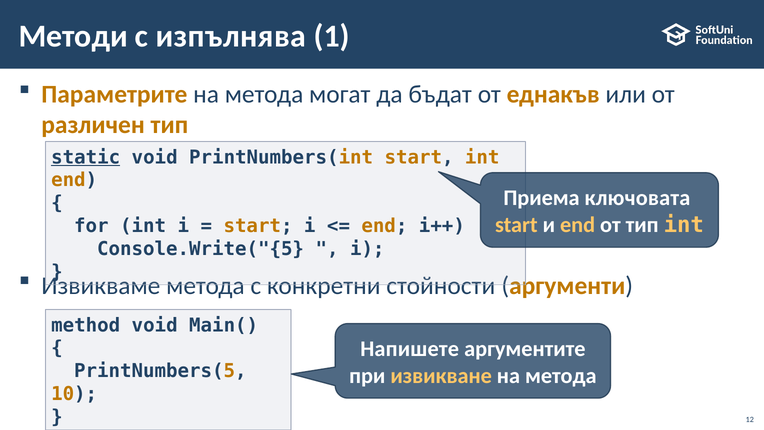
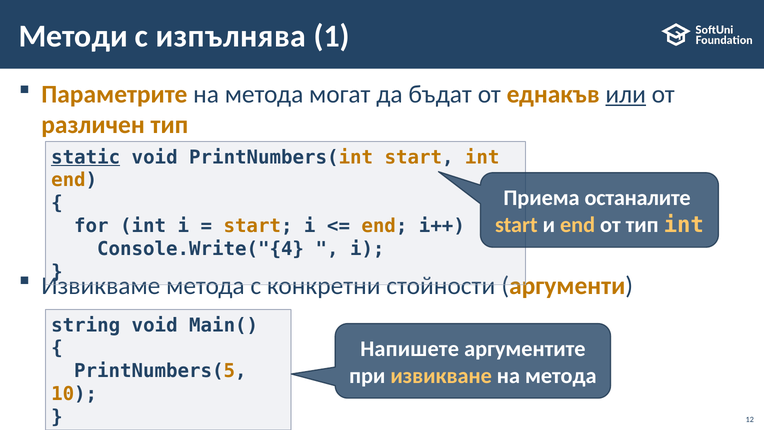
или underline: none -> present
ключовата: ключовата -> останалите
Console.Write("{5: Console.Write("{5 -> Console.Write("{4
method: method -> string
